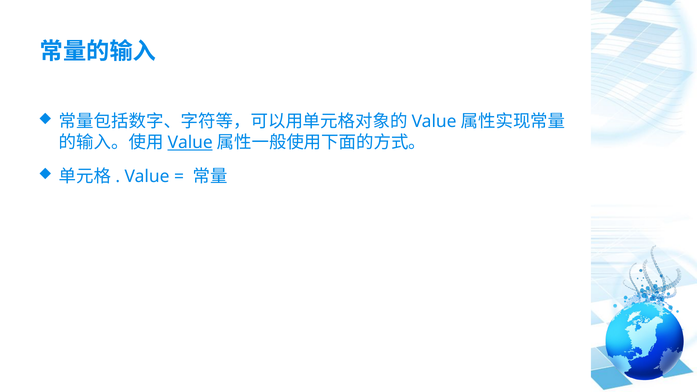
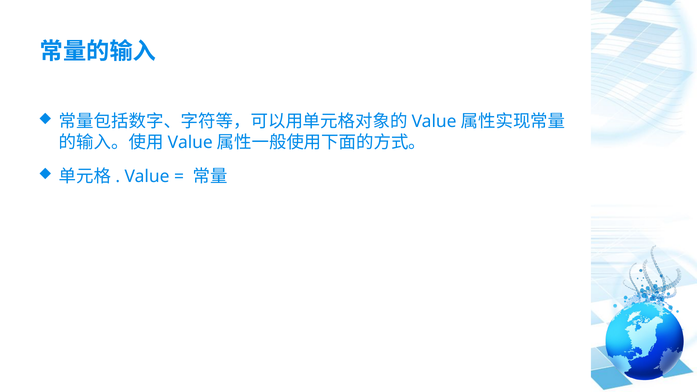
Value at (190, 143) underline: present -> none
